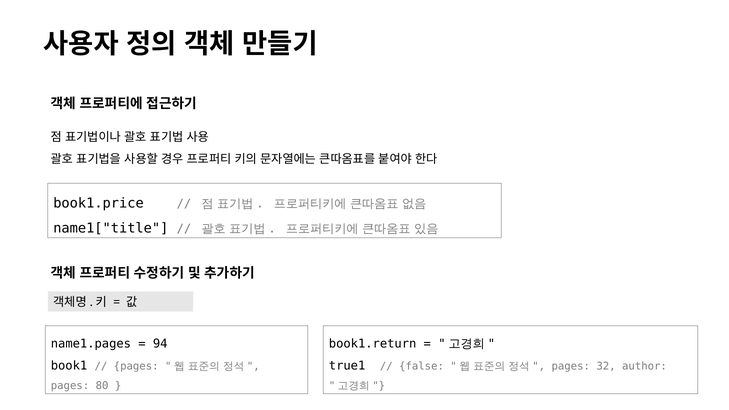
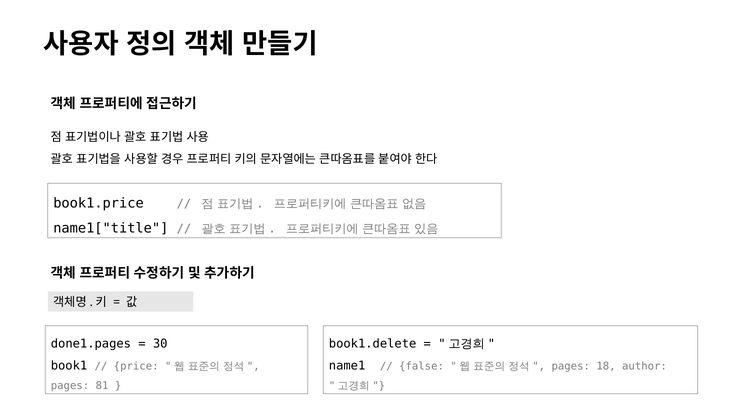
name1.pages: name1.pages -> done1.pages
94: 94 -> 30
book1.return: book1.return -> book1.delete
pages at (136, 366): pages -> price
true1: true1 -> name1
32: 32 -> 18
80: 80 -> 81
